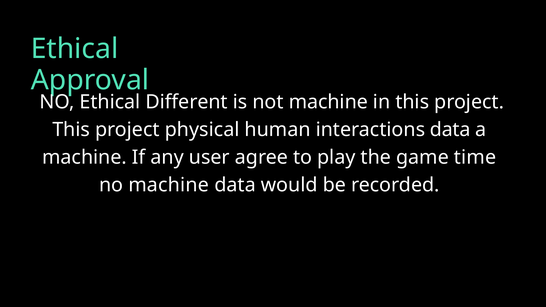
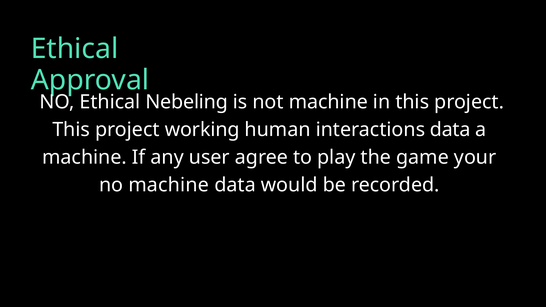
Different: Different -> Nebeling
physical: physical -> working
time: time -> your
